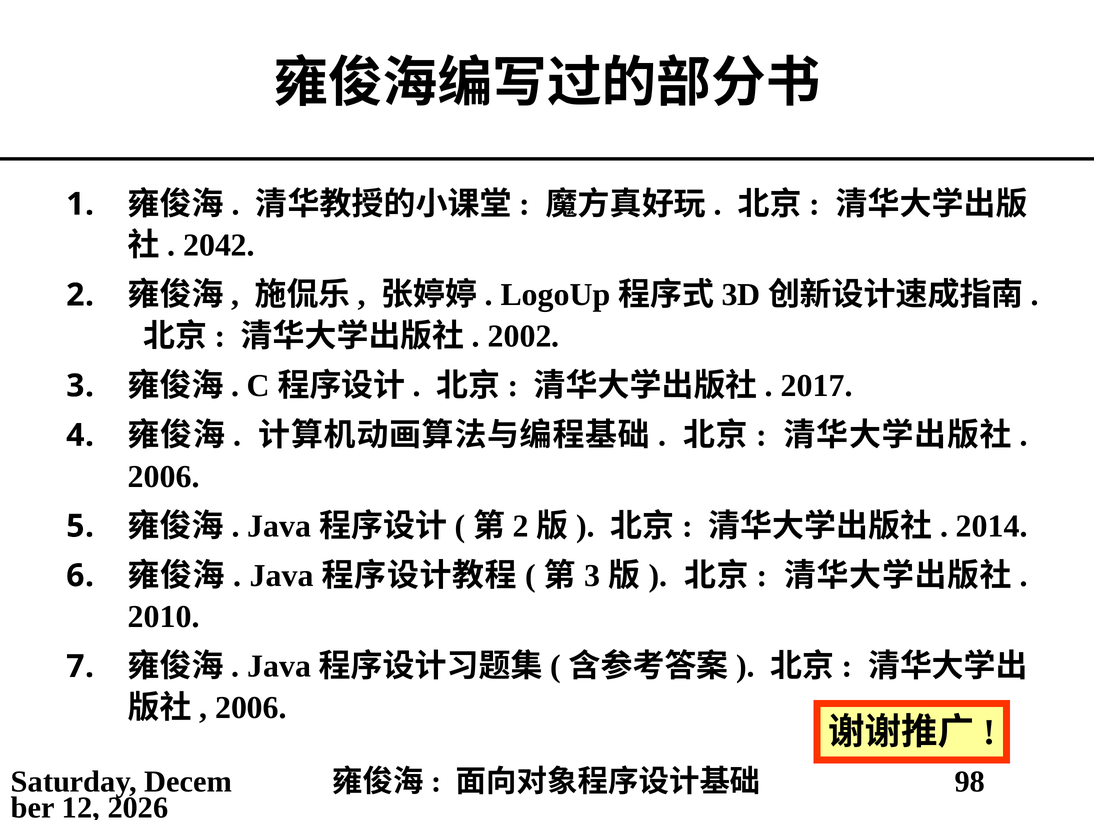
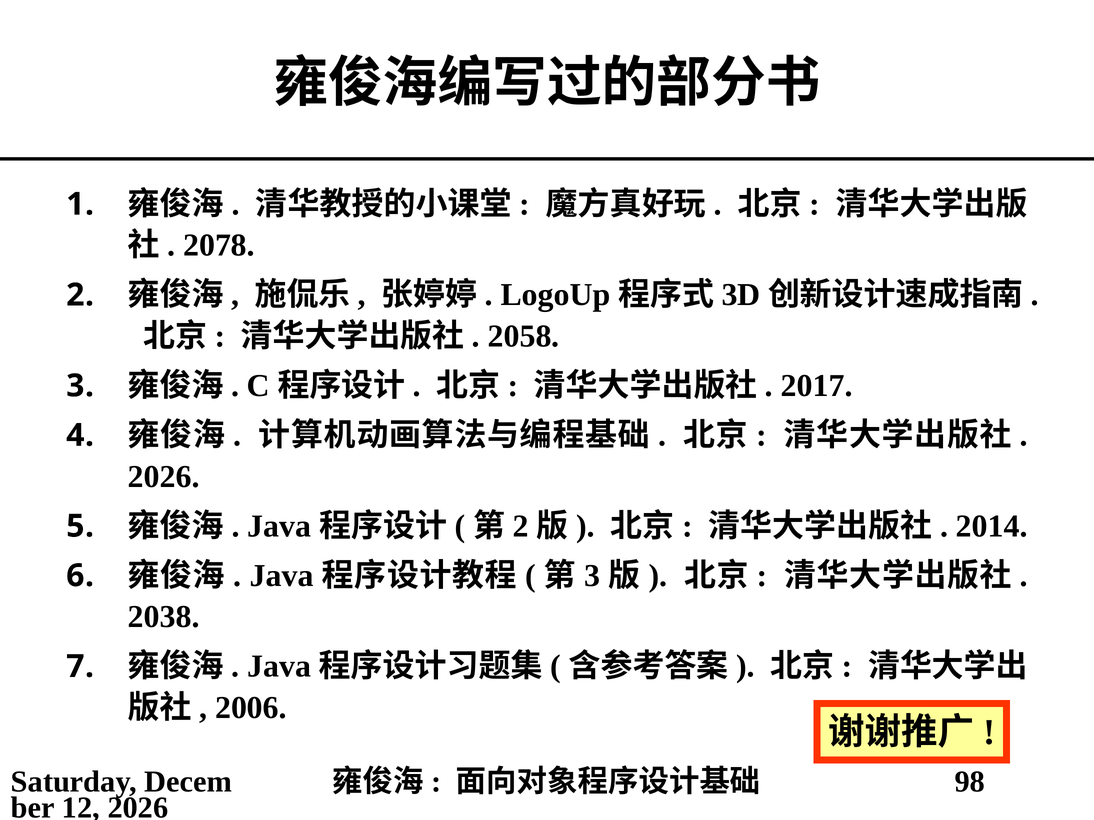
2042: 2042 -> 2078
2002: 2002 -> 2058
2006 at (164, 477): 2006 -> 2026
2010: 2010 -> 2038
